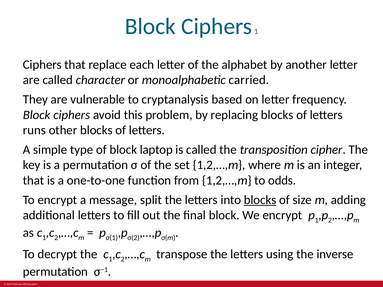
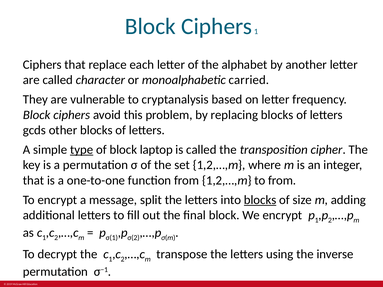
runs: runs -> gcds
type underline: none -> present
to odds: odds -> from
